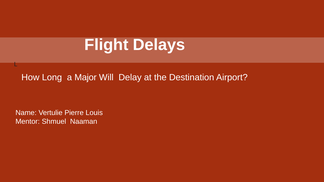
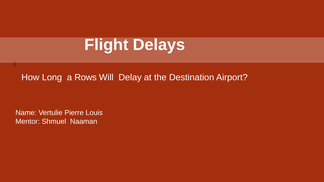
Major: Major -> Rows
